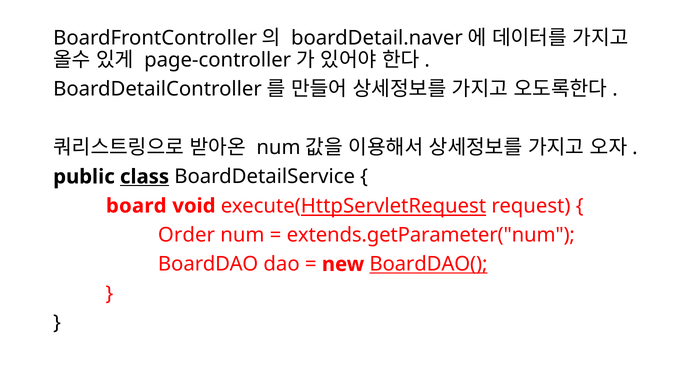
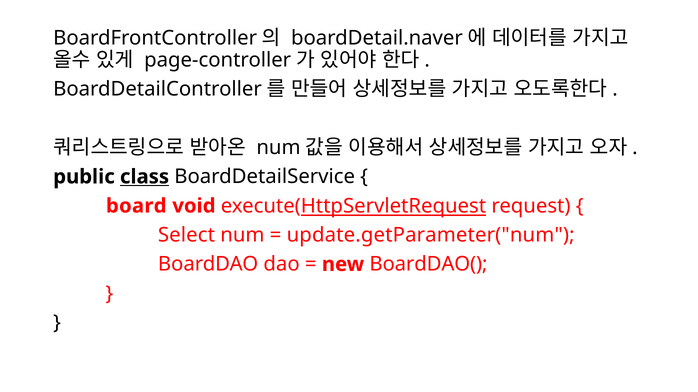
Order: Order -> Select
extends.getParameter("num: extends.getParameter("num -> update.getParameter("num
BoardDAO( underline: present -> none
